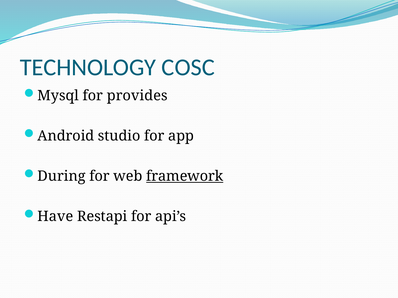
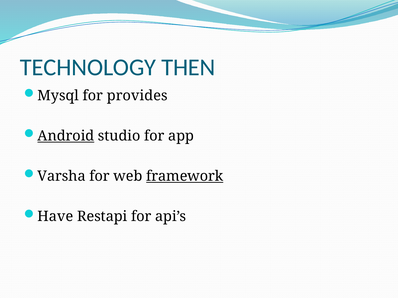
COSC: COSC -> THEN
Android underline: none -> present
During: During -> Varsha
